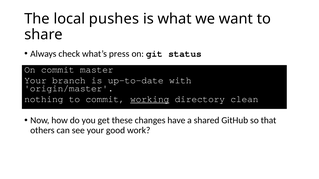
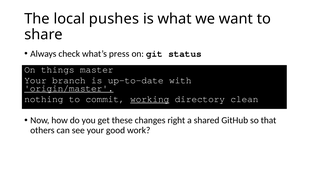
On commit: commit -> things
origin/master underline: none -> present
have: have -> right
